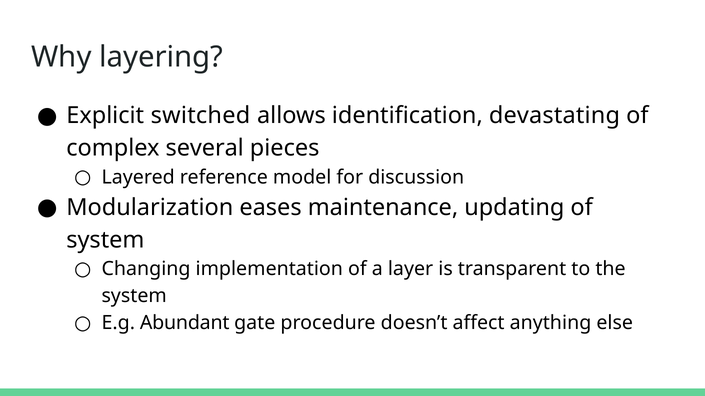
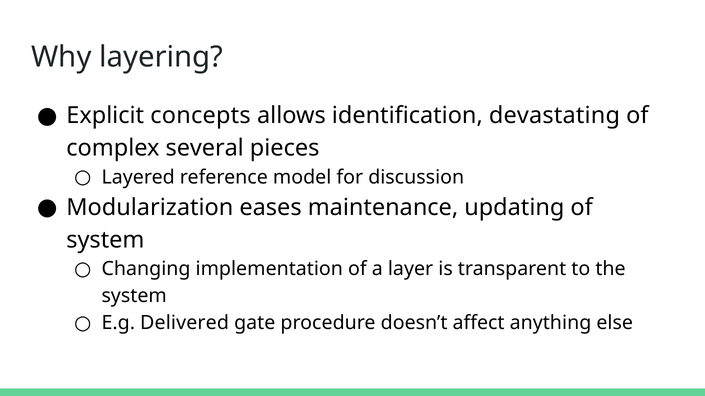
switched: switched -> concepts
Abundant: Abundant -> Delivered
